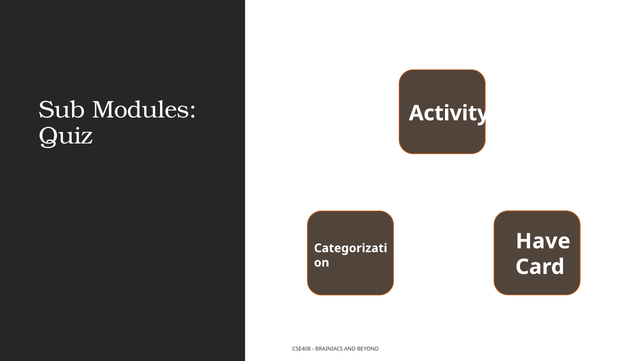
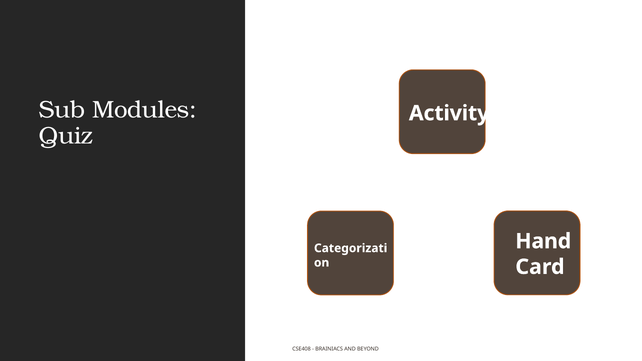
Have: Have -> Hand
